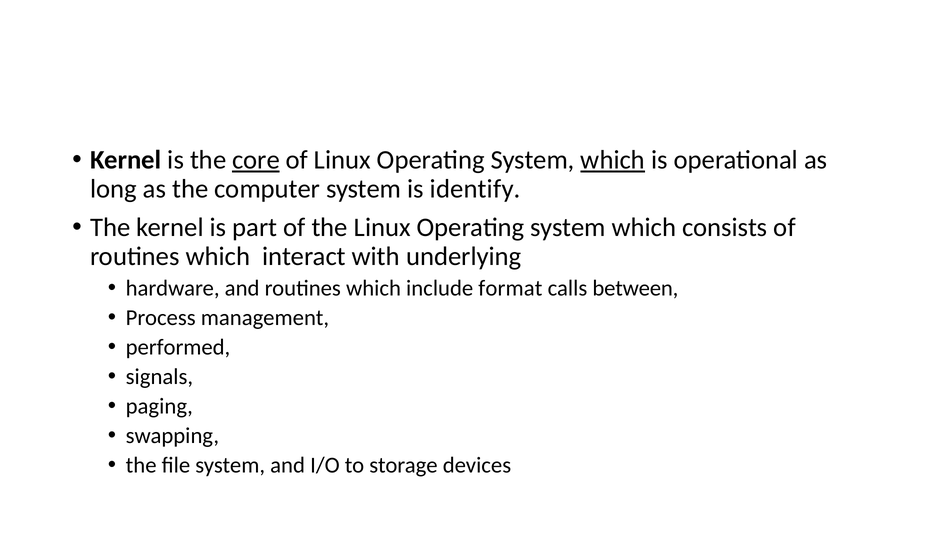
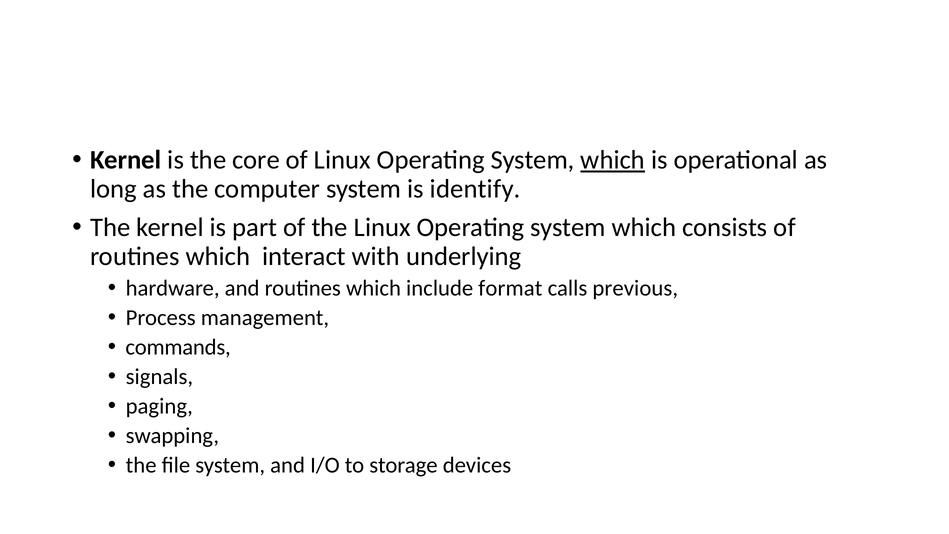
core underline: present -> none
between: between -> previous
performed: performed -> commands
